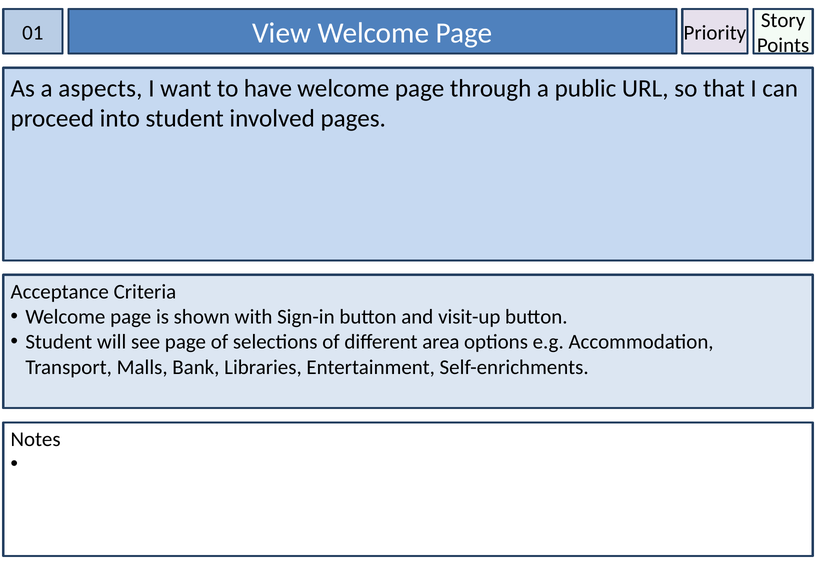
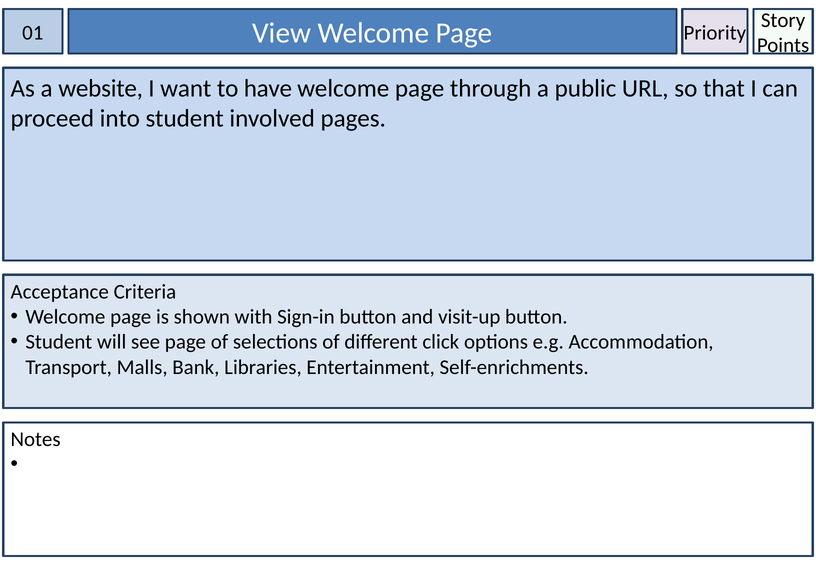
aspects: aspects -> website
area: area -> click
